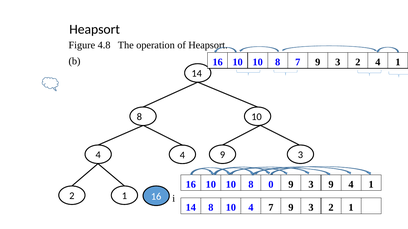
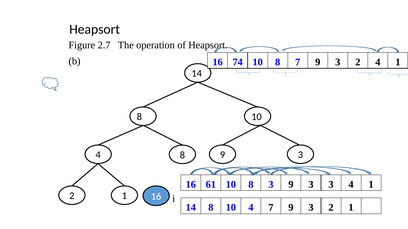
4.8: 4.8 -> 2.7
10 at (238, 62): 10 -> 74
4 4: 4 -> 8
10 at (211, 185): 10 -> 61
8 0: 0 -> 3
3 9: 9 -> 3
